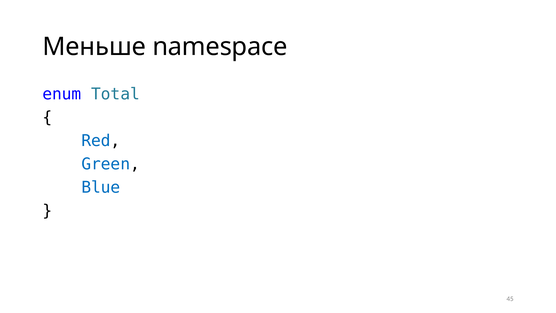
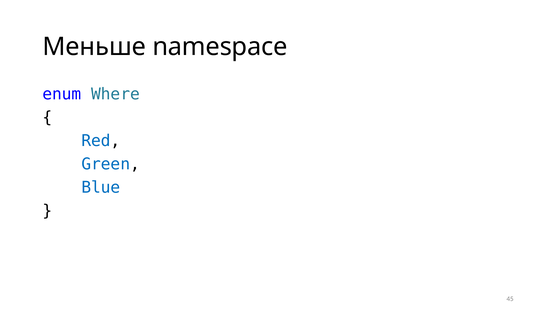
Total: Total -> Where
